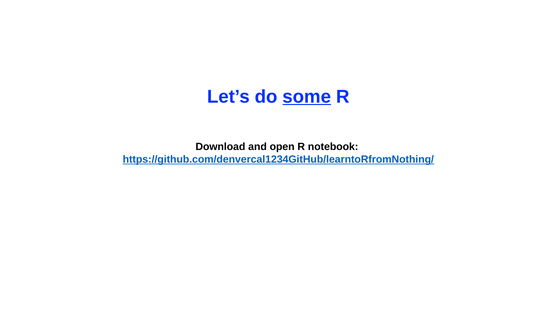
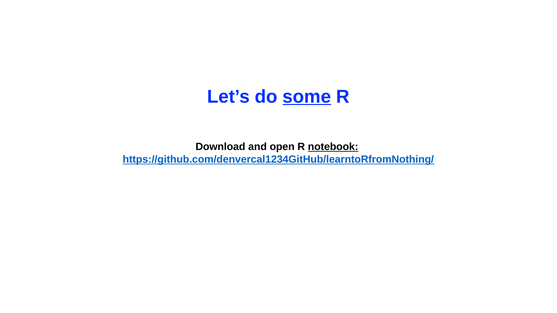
notebook underline: none -> present
